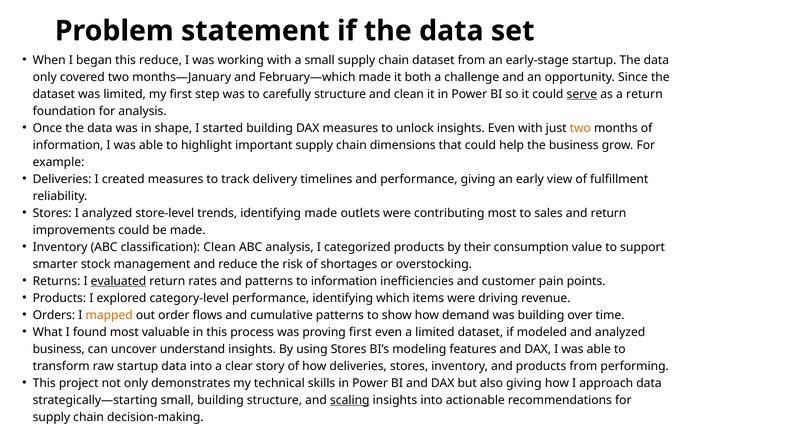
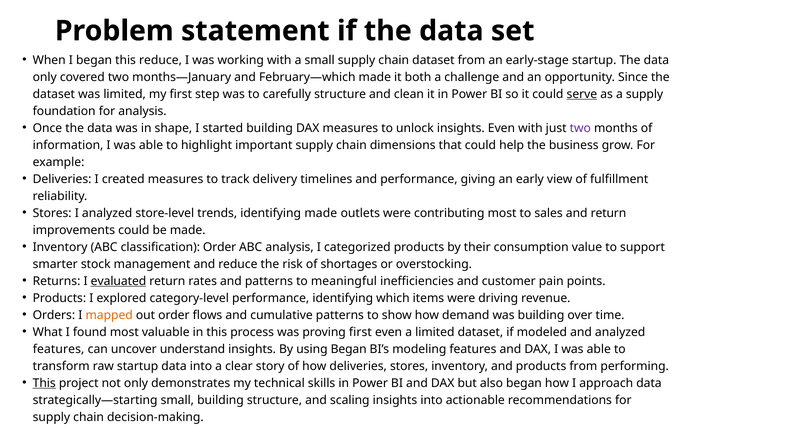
a return: return -> supply
two at (580, 128) colour: orange -> purple
classification Clean: Clean -> Order
to information: information -> meaningful
business at (59, 349): business -> features
using Stores: Stores -> Began
This at (44, 383) underline: none -> present
also giving: giving -> began
scaling underline: present -> none
